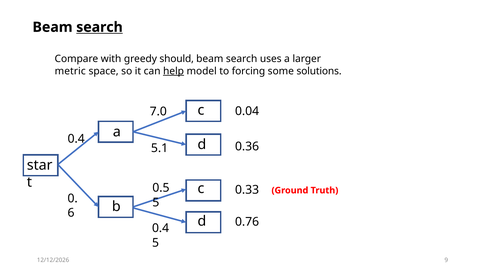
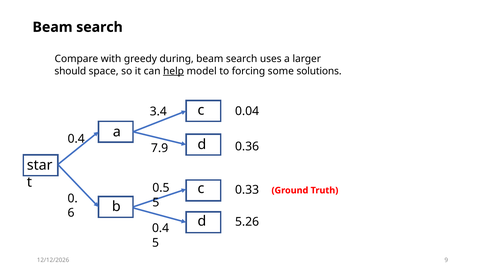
search at (99, 27) underline: present -> none
should: should -> during
metric: metric -> should
7.0: 7.0 -> 3.4
5.1: 5.1 -> 7.9
0.76: 0.76 -> 5.26
